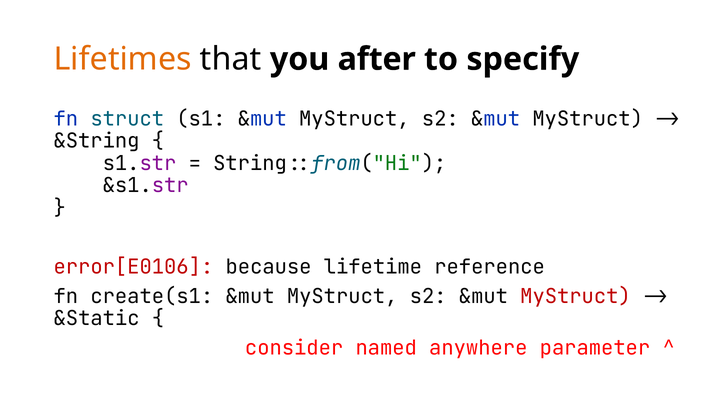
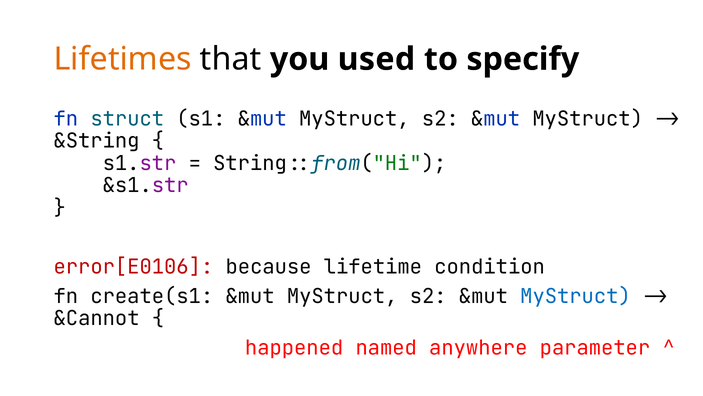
after: after -> used
reference: reference -> condition
MyStruct at (575, 296) colour: red -> blue
&Static: &Static -> &Cannot
consider: consider -> happened
